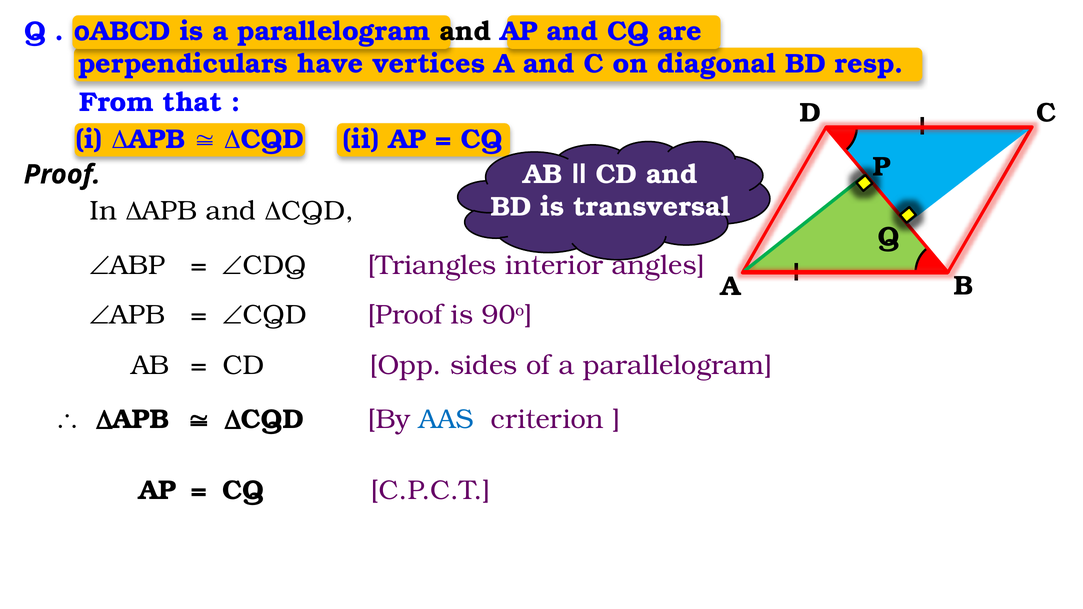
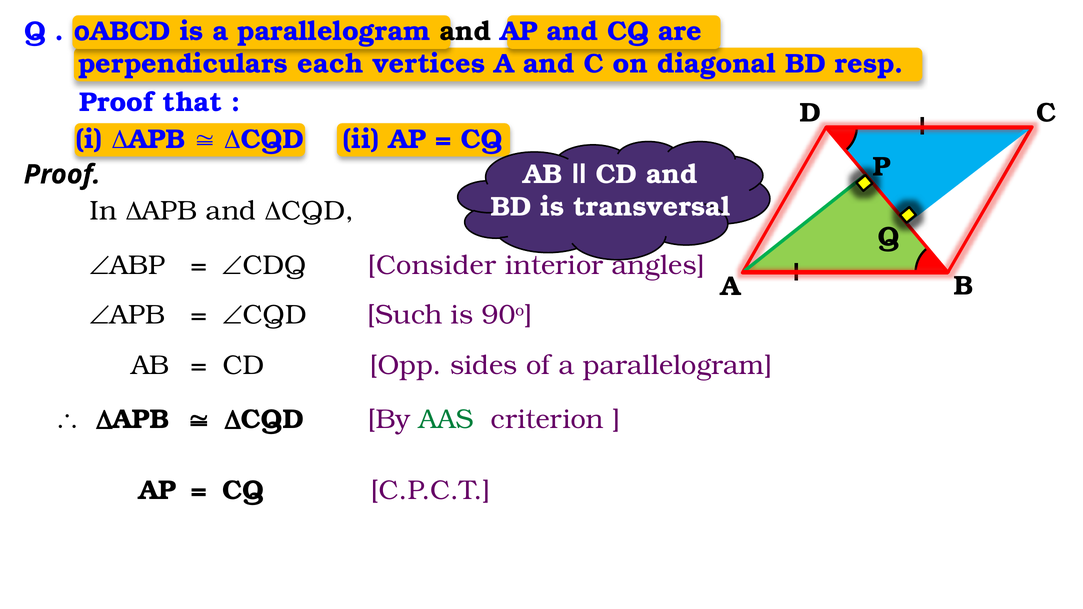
have: have -> each
From at (116, 102): From -> Proof
Triangles: Triangles -> Consider
CQD Proof: Proof -> Such
AAS colour: blue -> green
